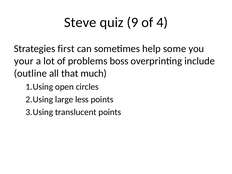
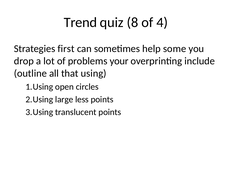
Steve: Steve -> Trend
9: 9 -> 8
your: your -> drop
boss: boss -> your
much: much -> using
